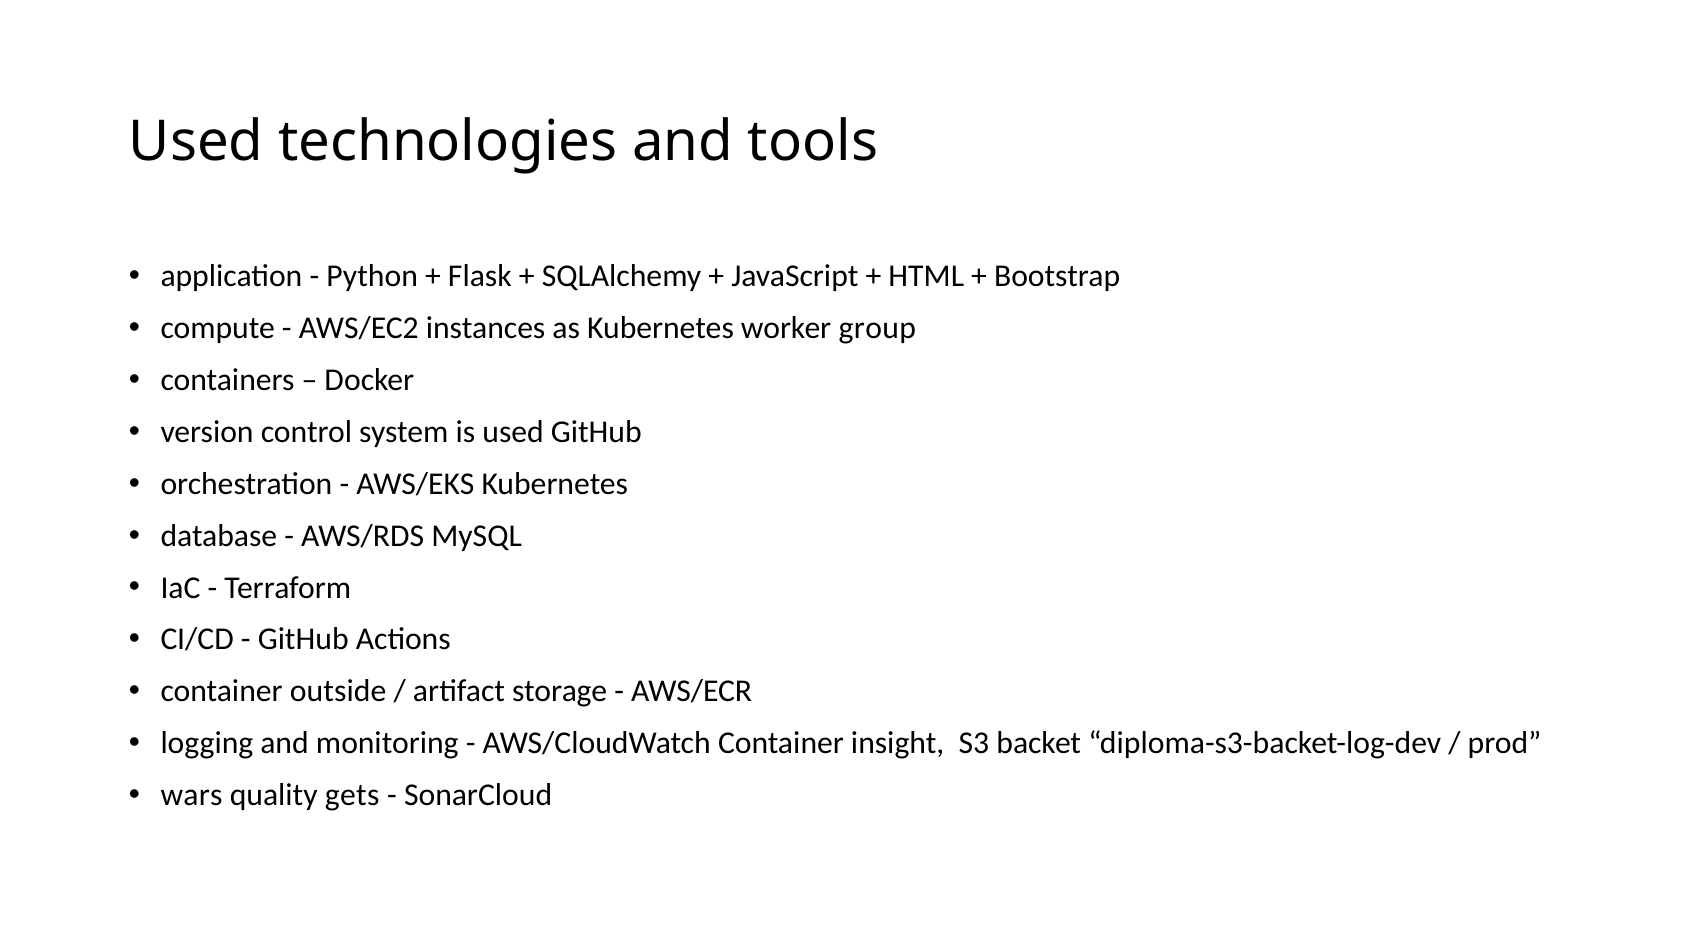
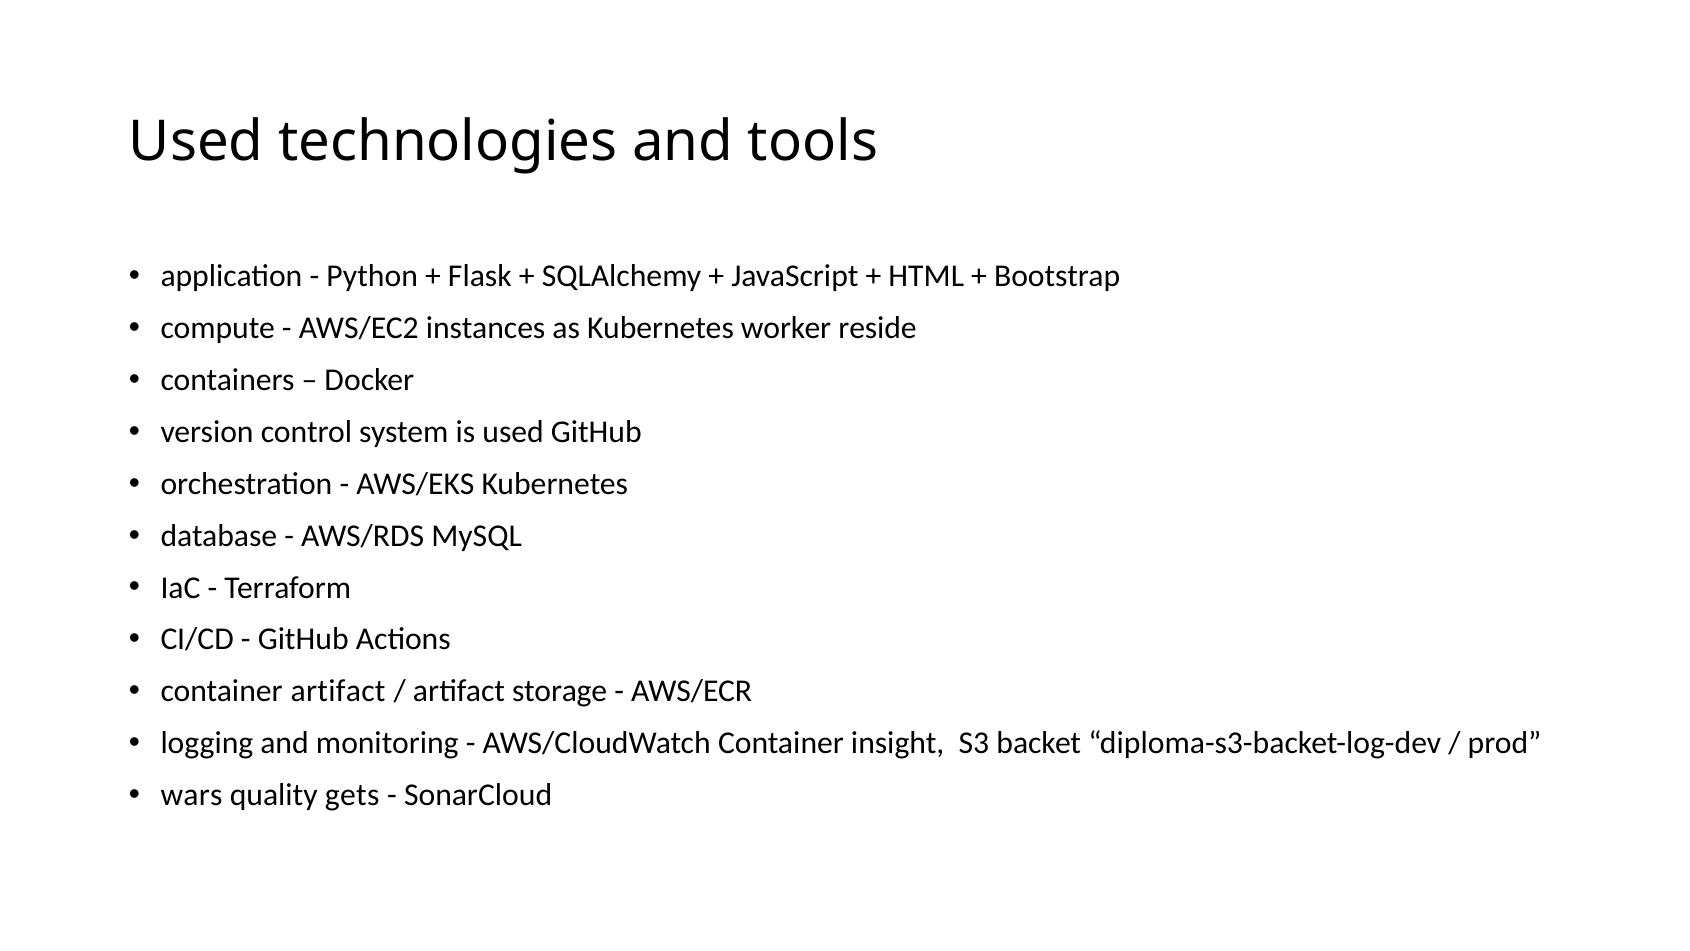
group: group -> reside
container outside: outside -> artifact
